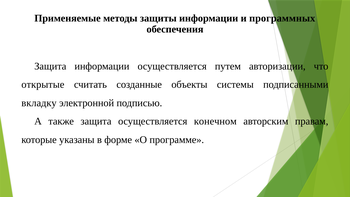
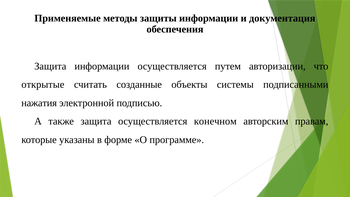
программных: программных -> документация
вкладку: вкладку -> нажатия
